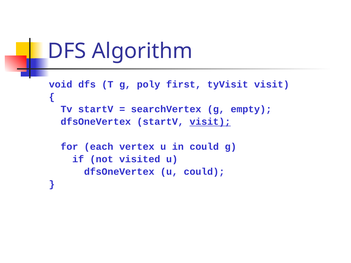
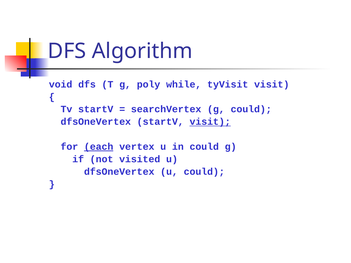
first: first -> while
g empty: empty -> could
each underline: none -> present
